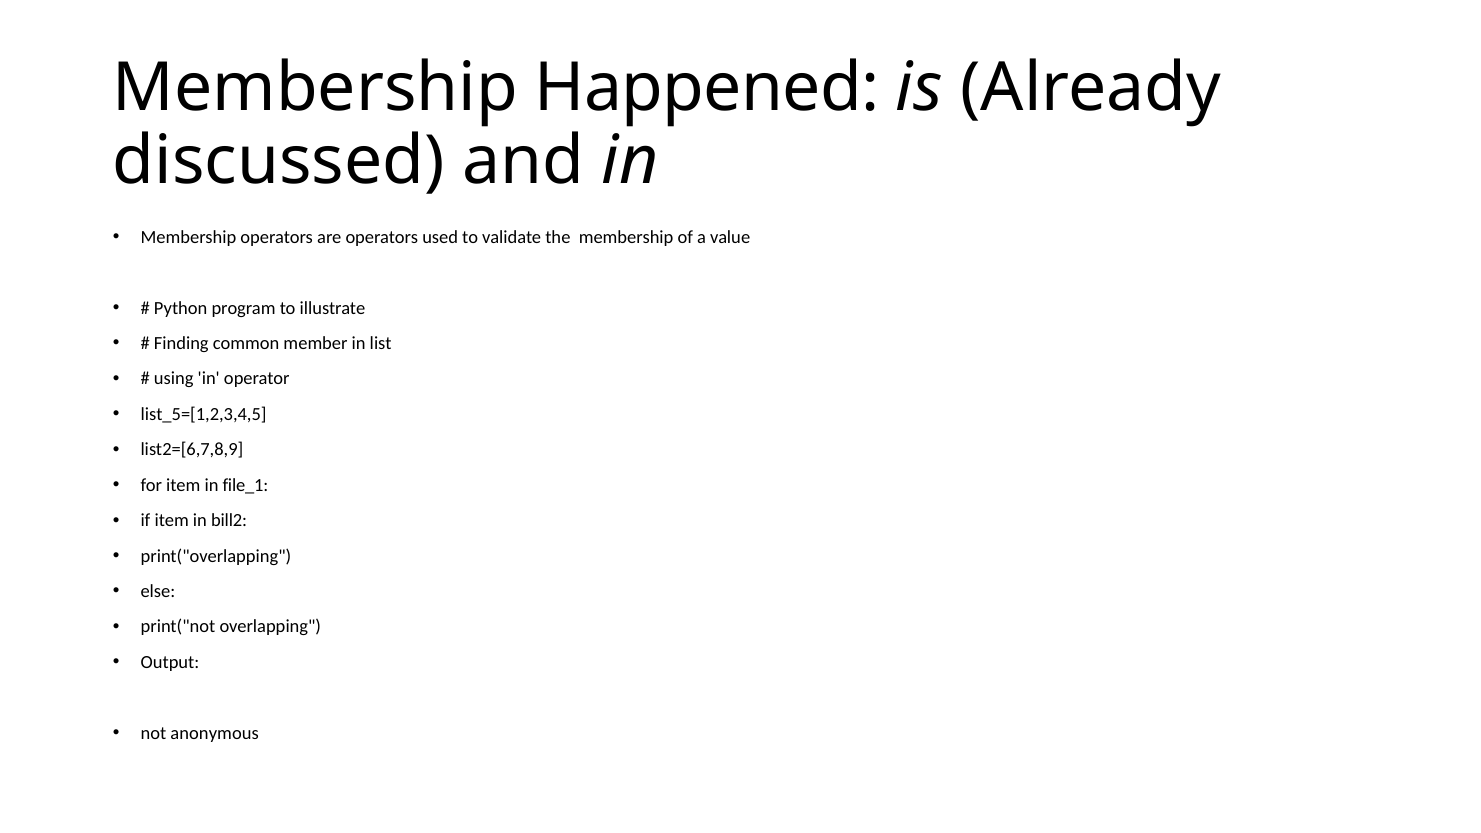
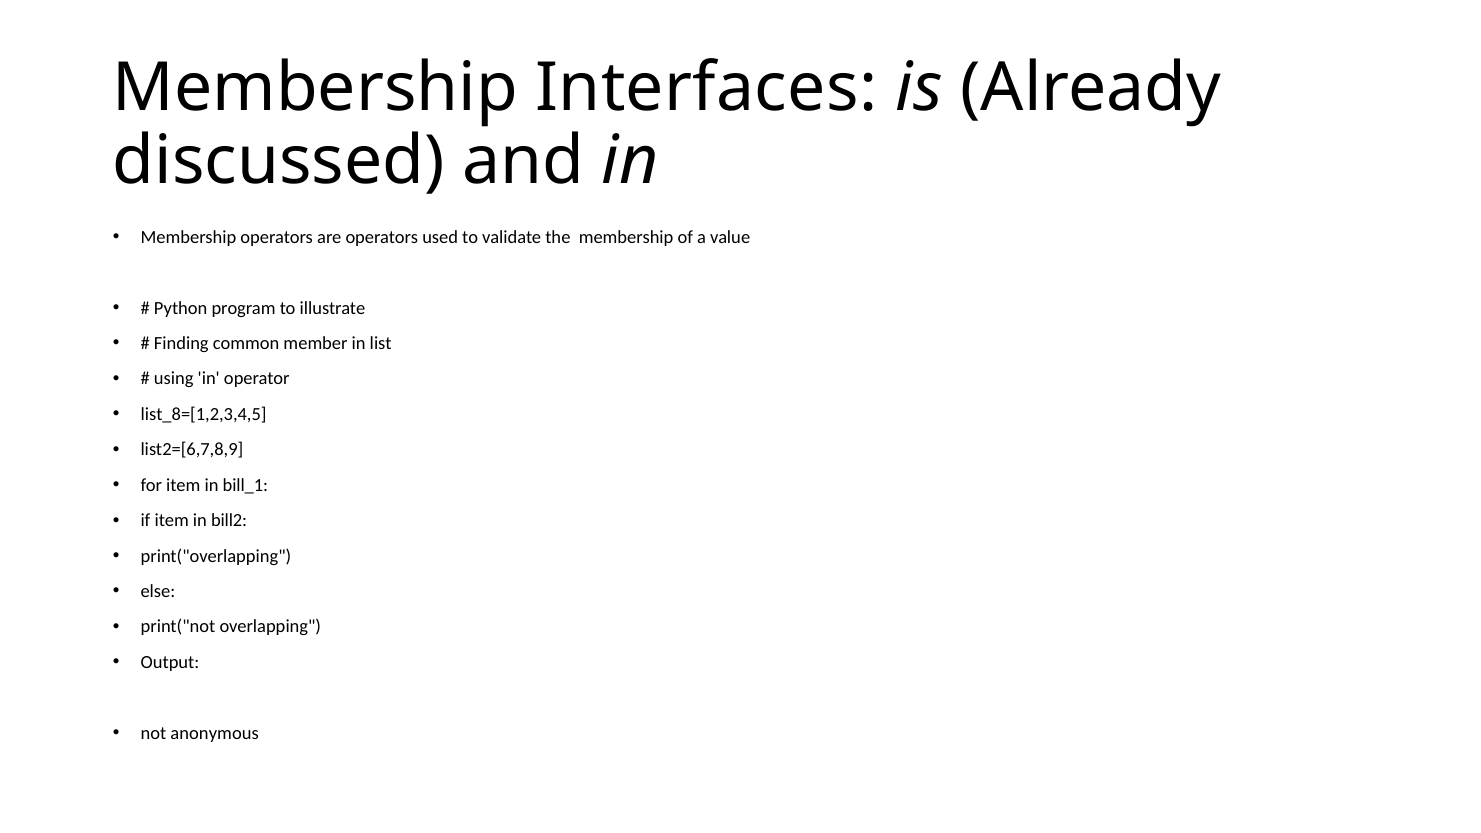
Happened: Happened -> Interfaces
list_5=[1,2,3,4,5: list_5=[1,2,3,4,5 -> list_8=[1,2,3,4,5
file_1: file_1 -> bill_1
